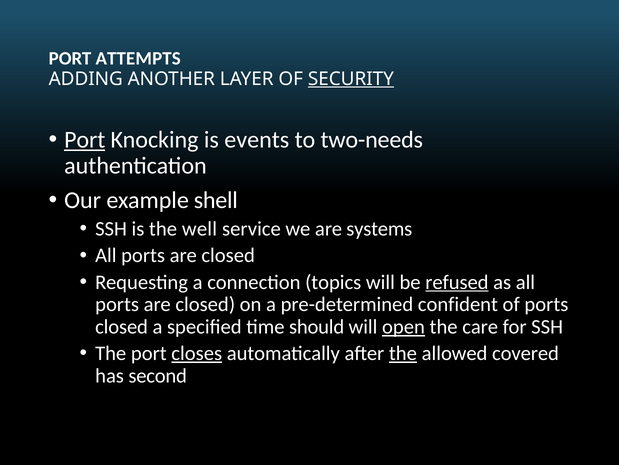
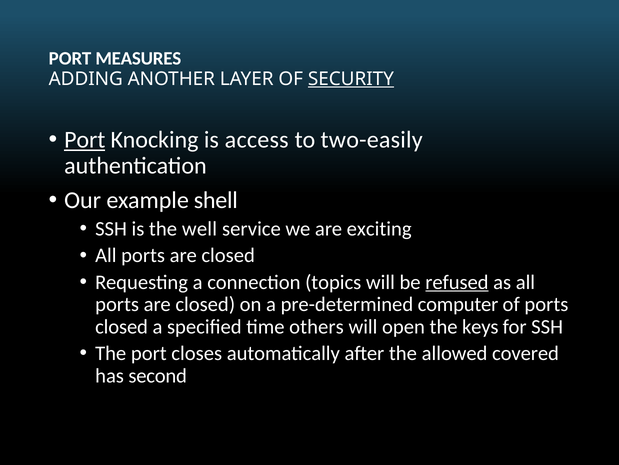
ATTEMPTS: ATTEMPTS -> MEASURES
events: events -> access
two-needs: two-needs -> two-easily
systems: systems -> exciting
confident: confident -> computer
should: should -> others
open underline: present -> none
care: care -> keys
closes underline: present -> none
the at (403, 353) underline: present -> none
